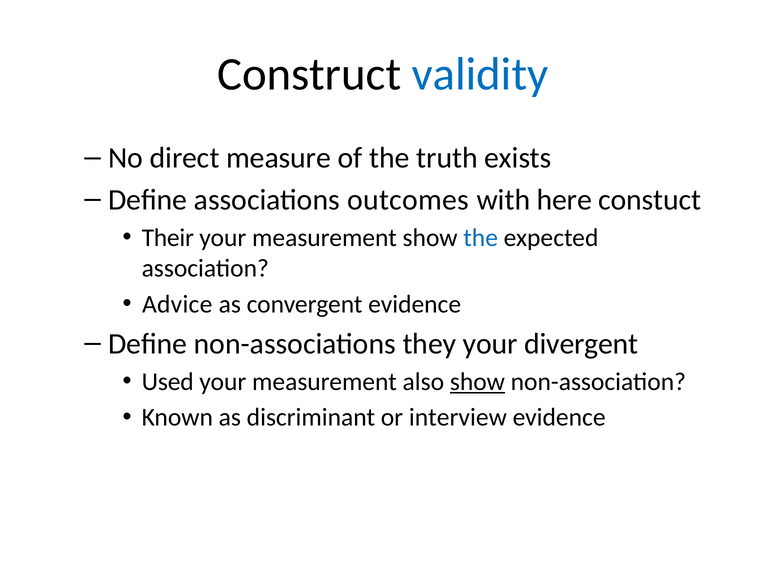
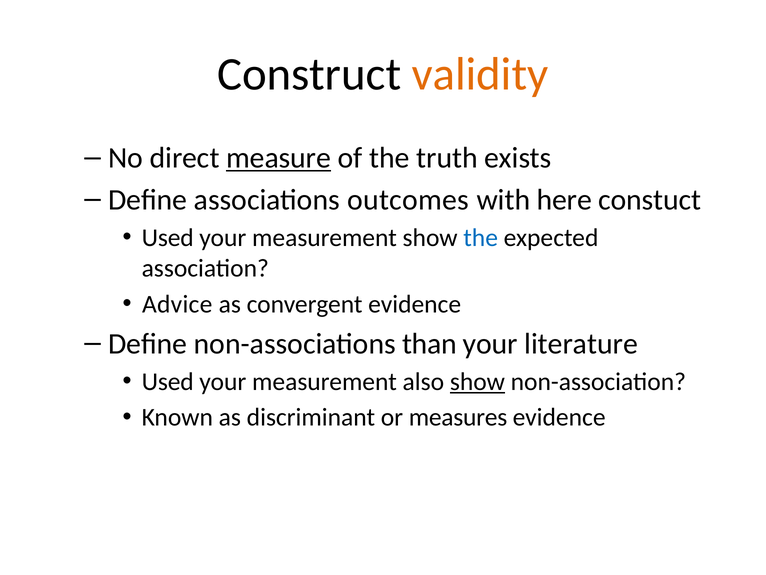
validity colour: blue -> orange
measure underline: none -> present
Their at (168, 238): Their -> Used
they: they -> than
divergent: divergent -> literature
interview: interview -> measures
